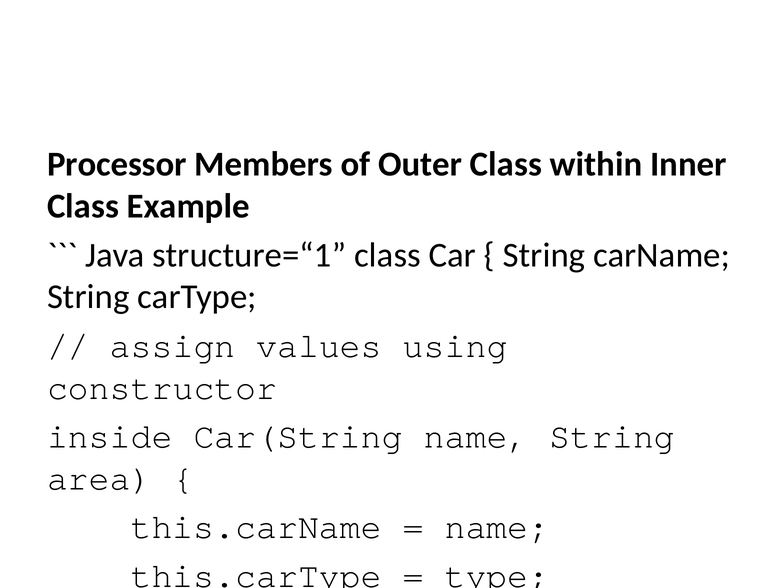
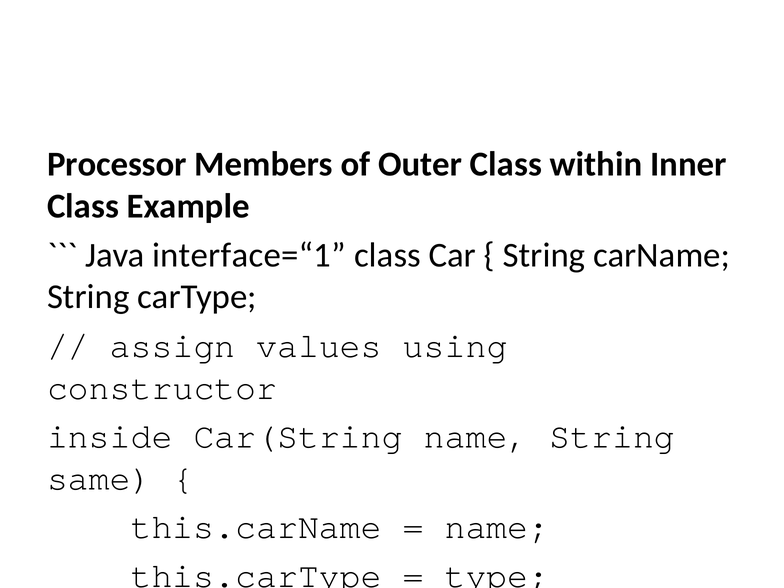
structure=“1: structure=“1 -> interface=“1
area: area -> same
